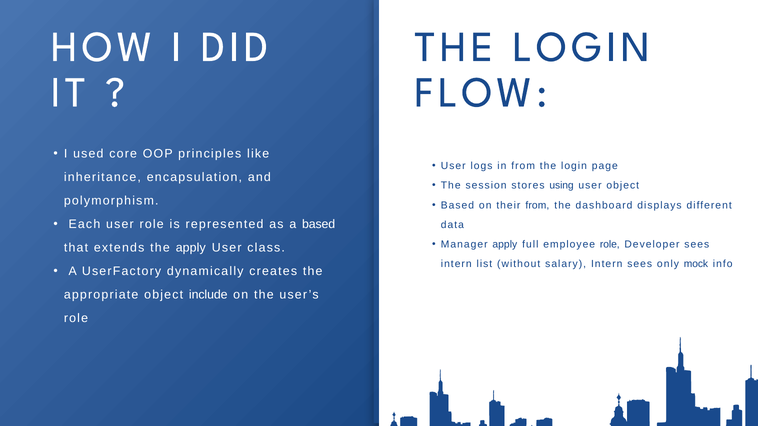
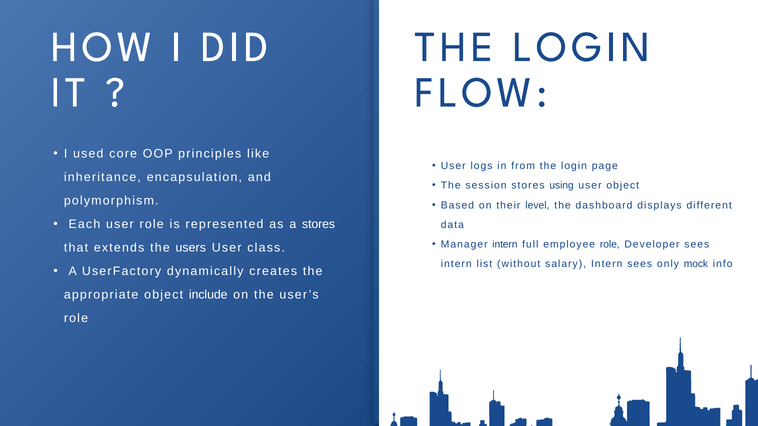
their from: from -> level
a based: based -> stores
Manager apply: apply -> intern
the apply: apply -> users
